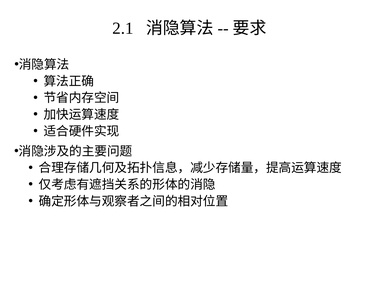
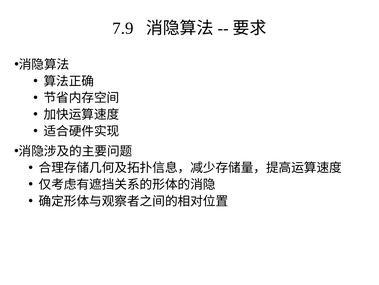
2.1: 2.1 -> 7.9
